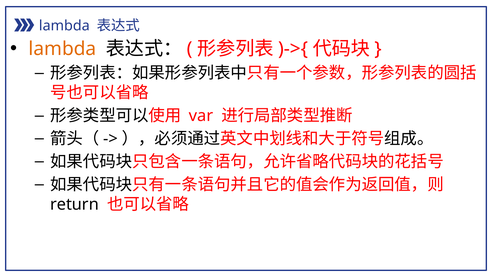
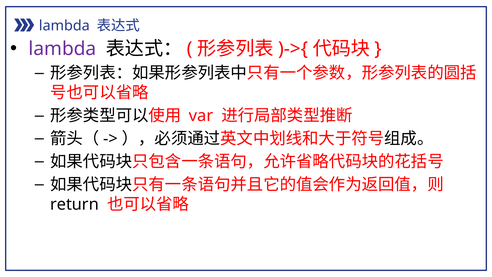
lambda at (63, 49) colour: orange -> purple
